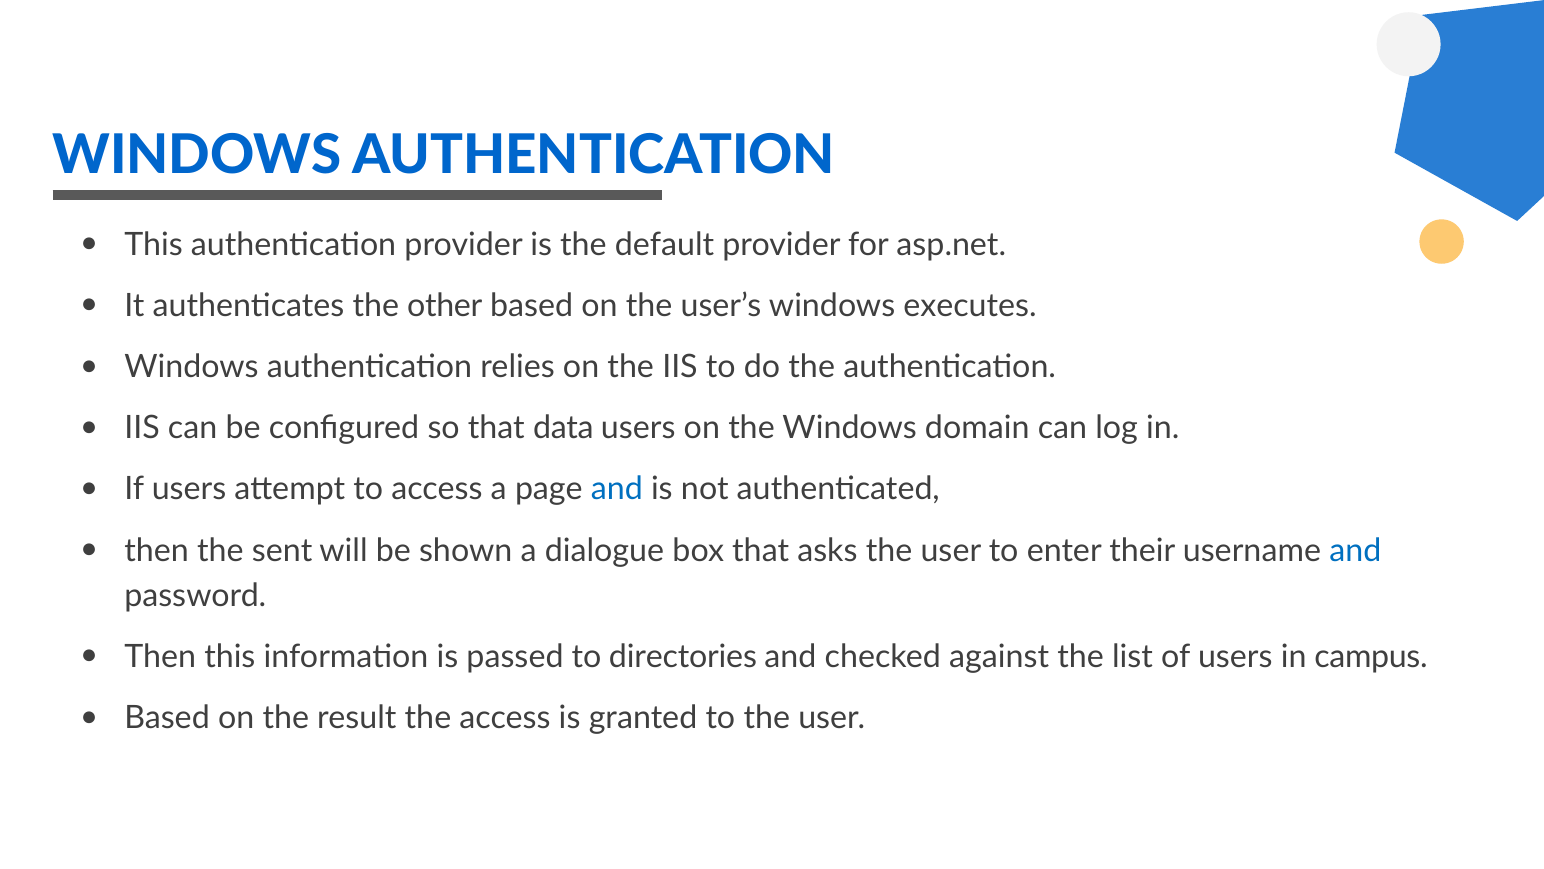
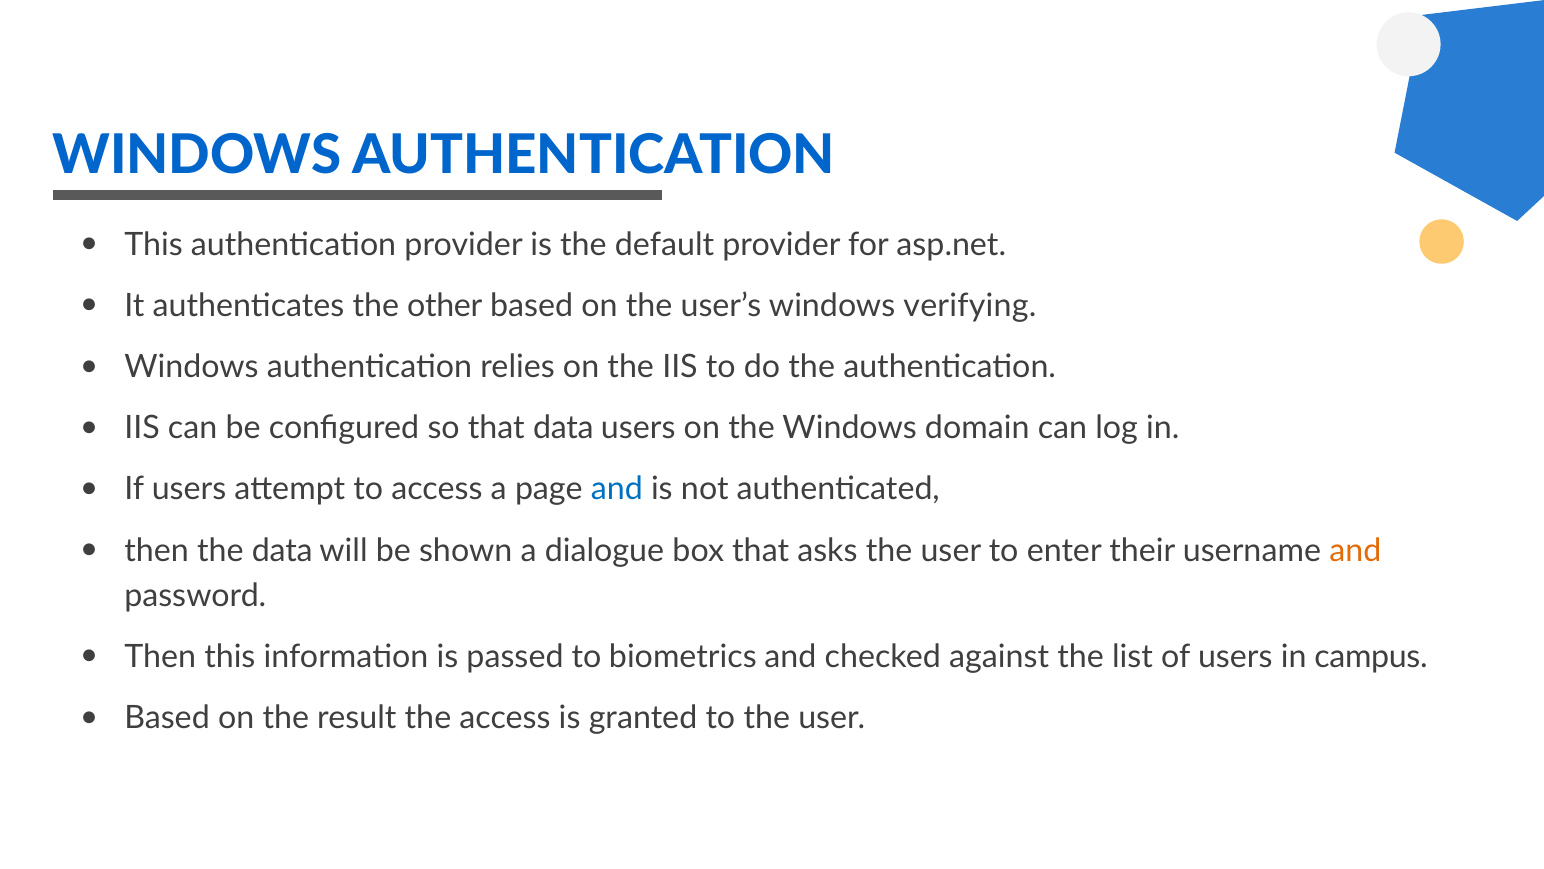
executes: executes -> verifying
the sent: sent -> data
and at (1355, 550) colour: blue -> orange
directories: directories -> biometrics
